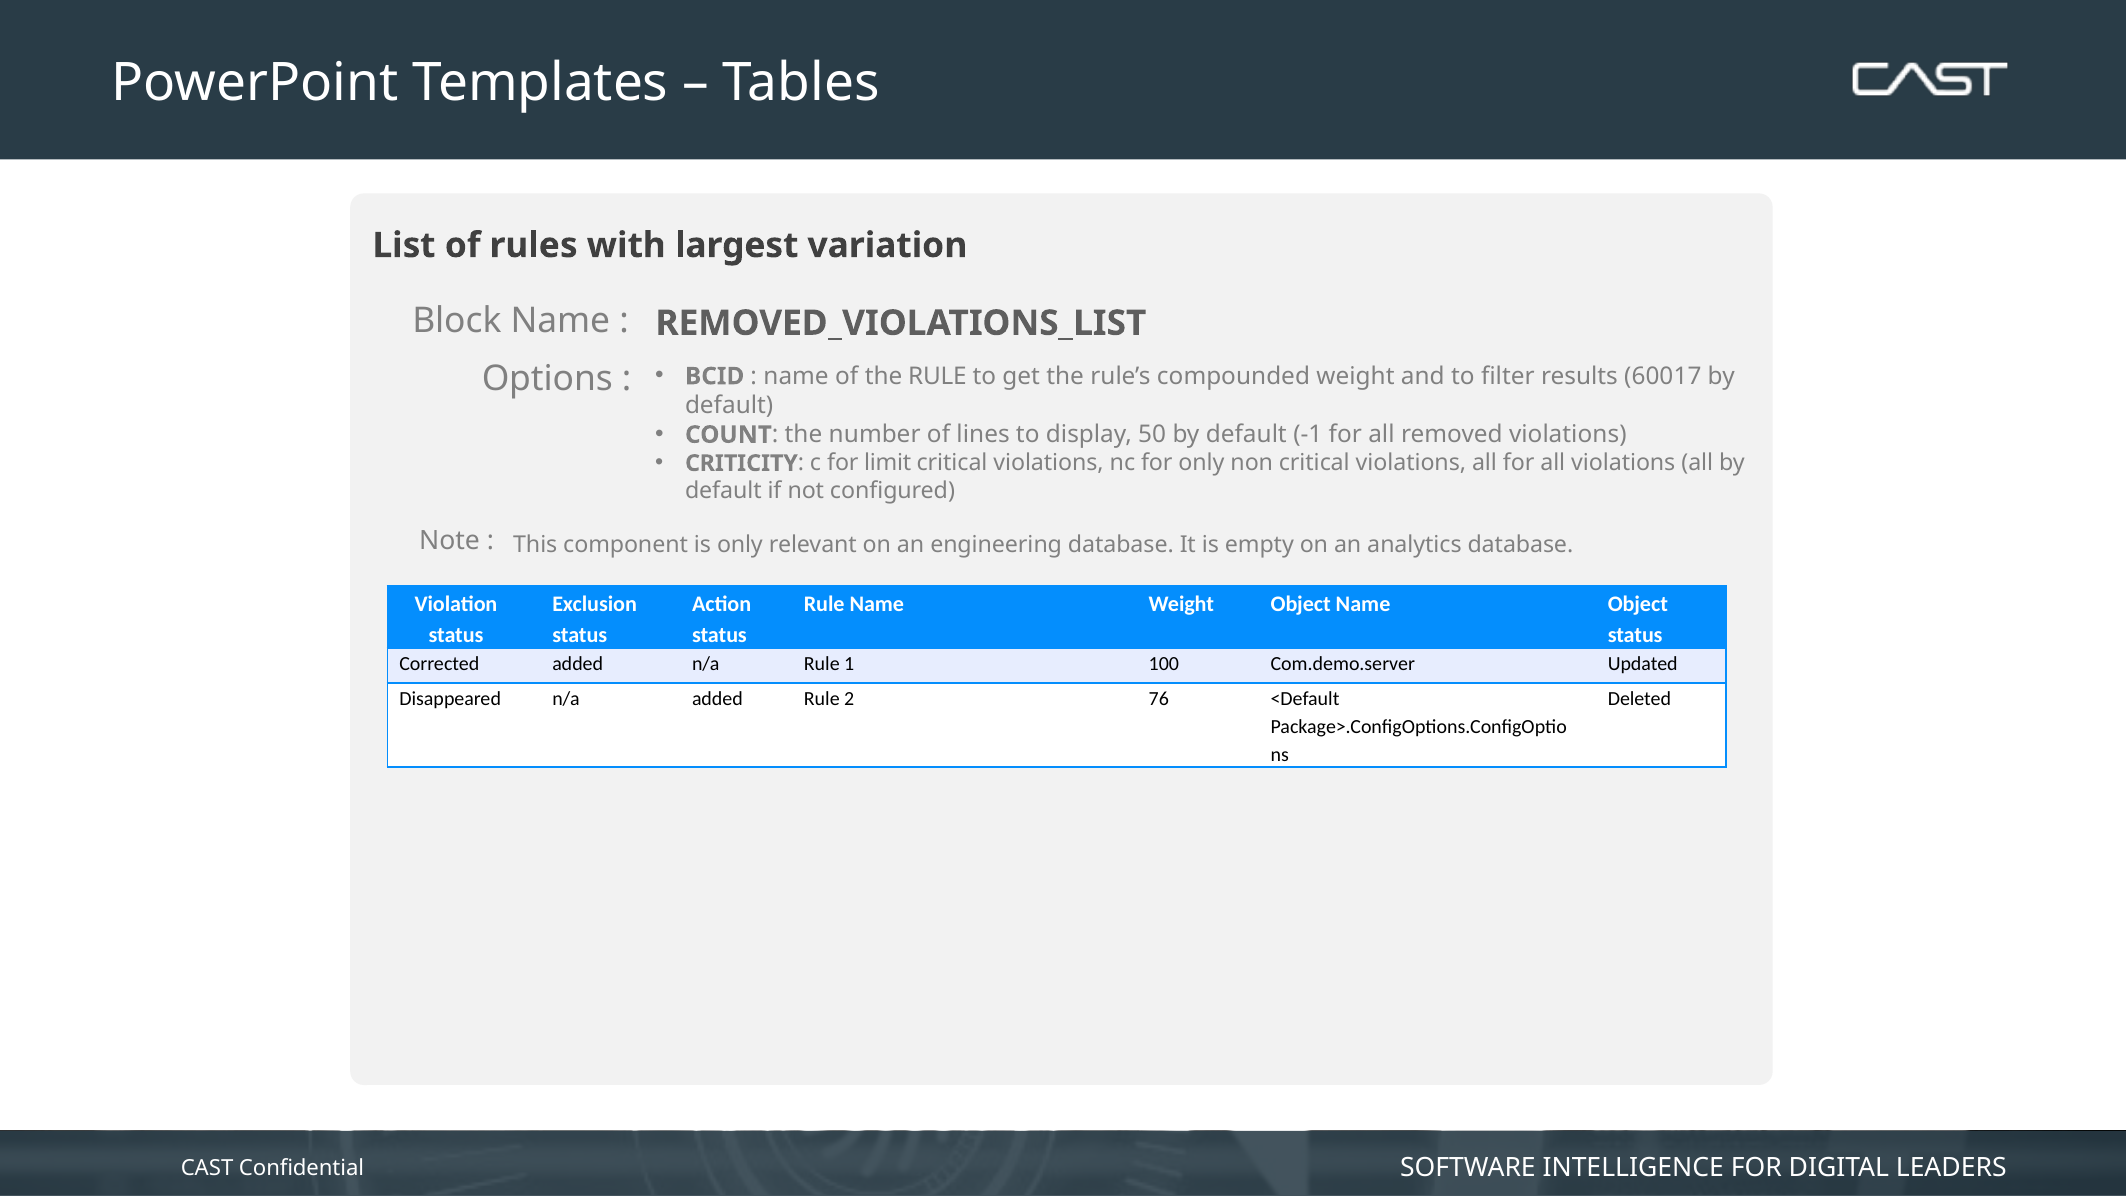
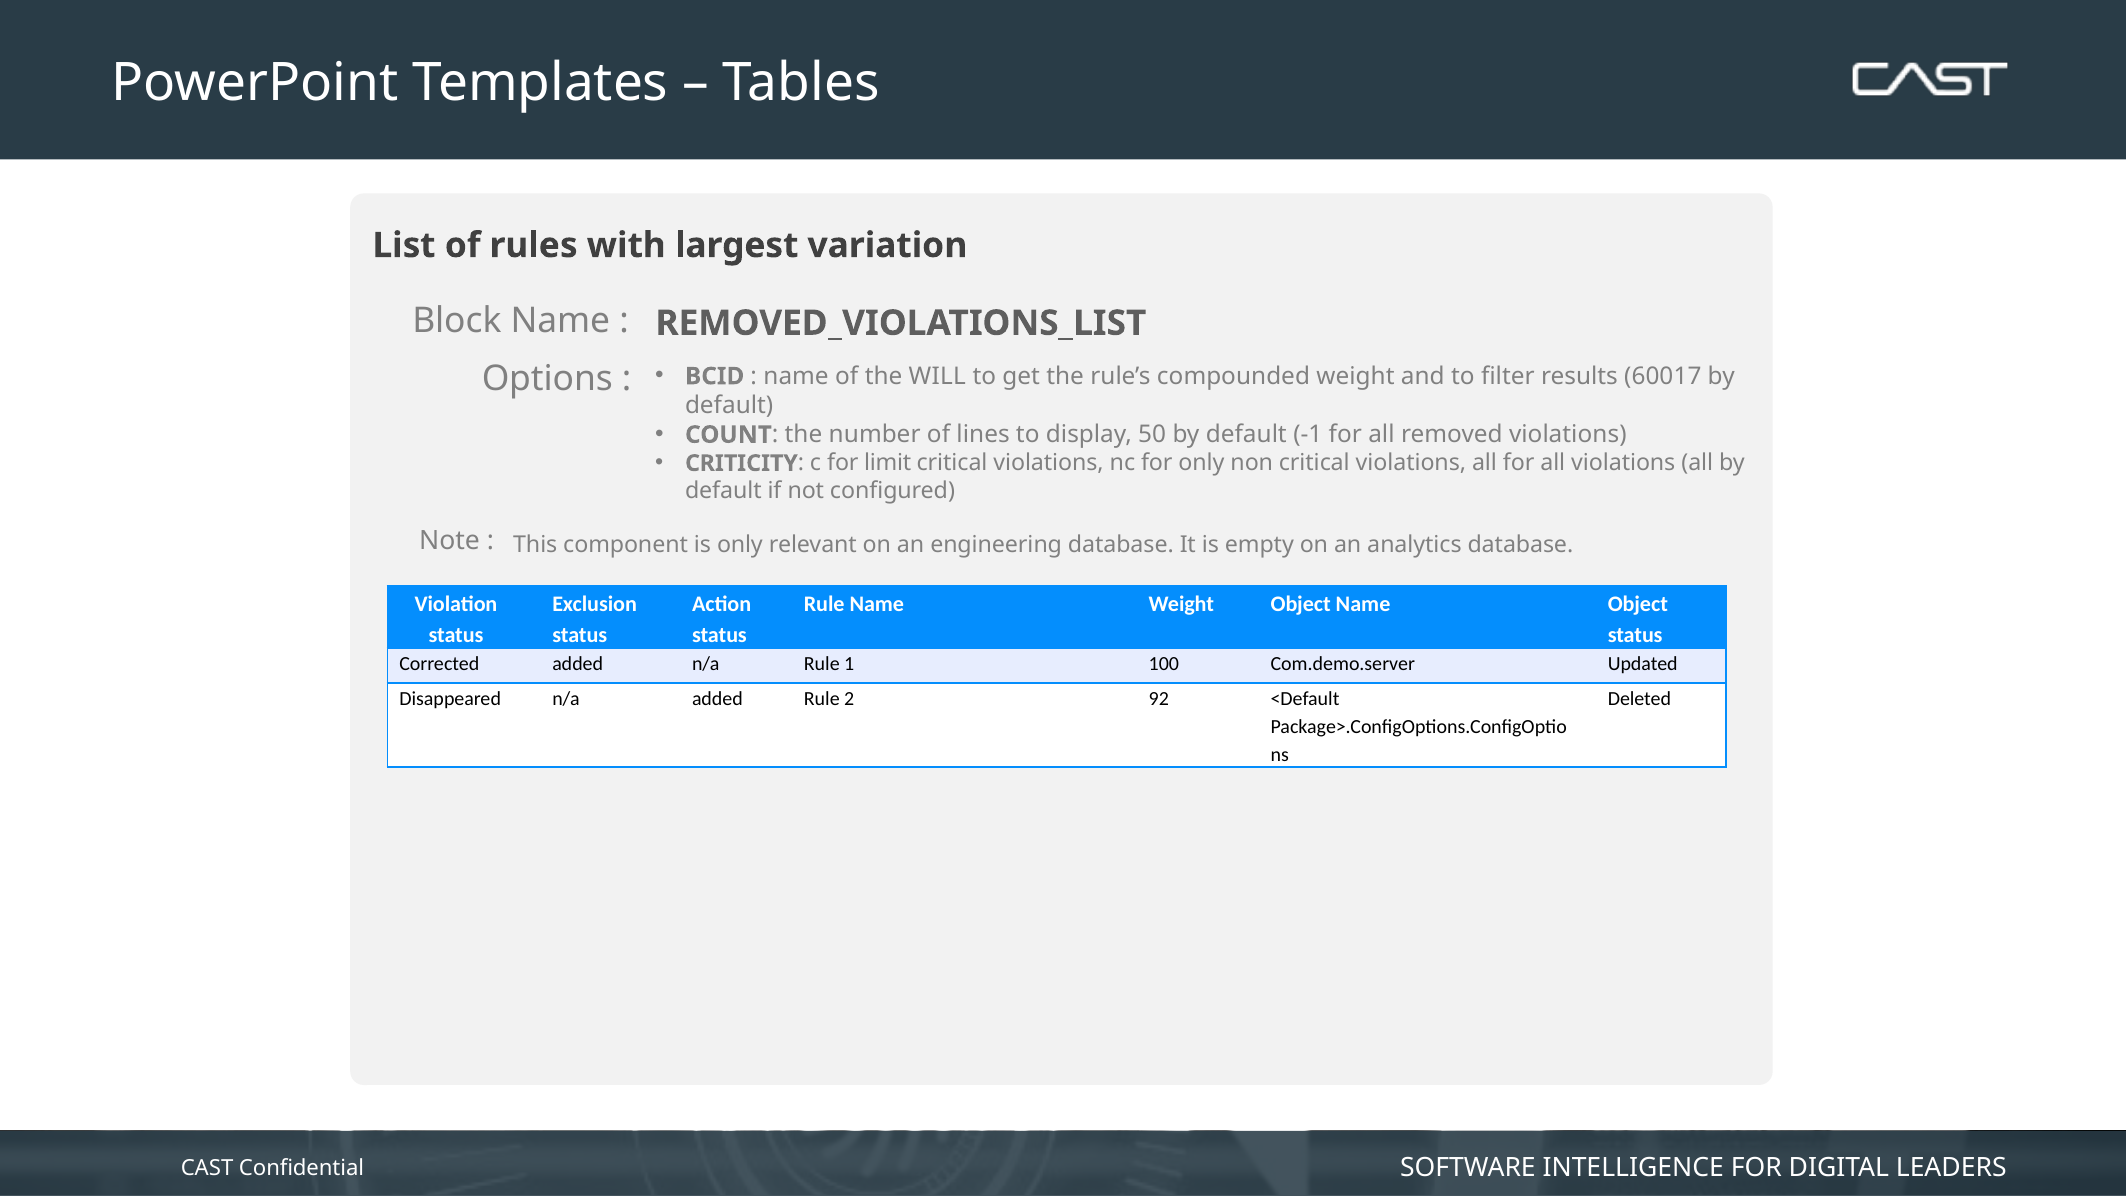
the RULE: RULE -> WILL
76: 76 -> 92
